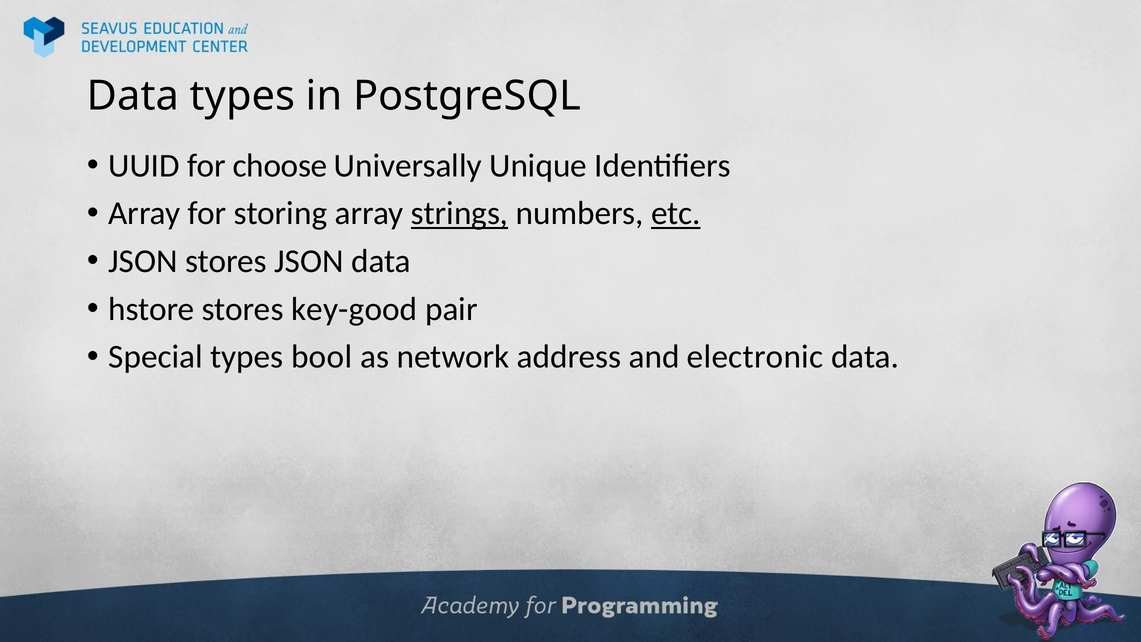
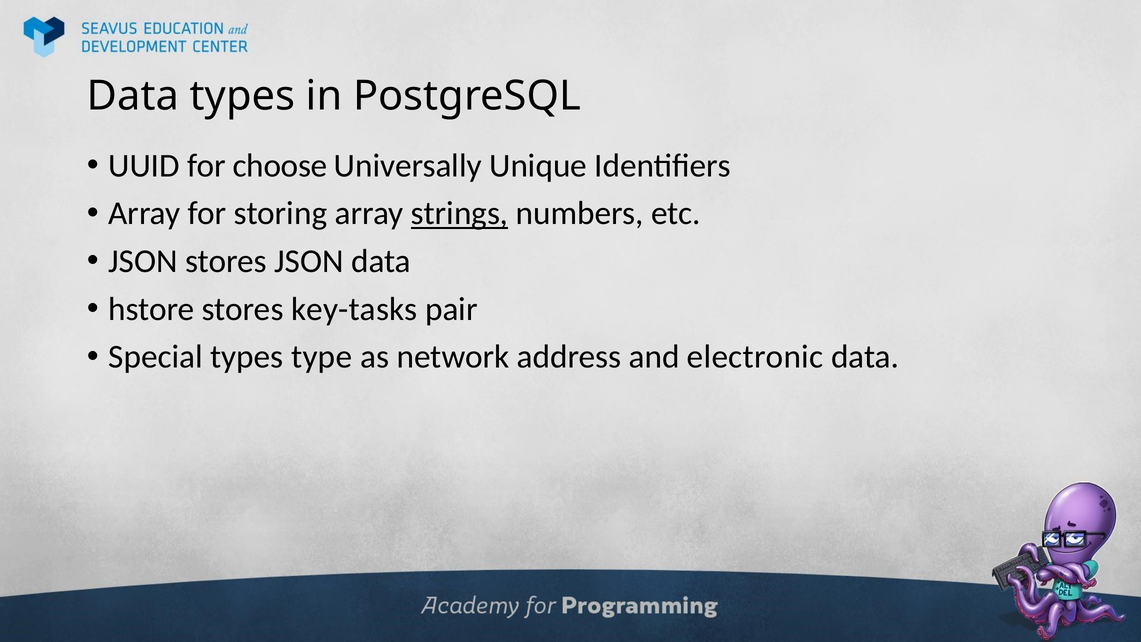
etc underline: present -> none
key-good: key-good -> key-tasks
bool: bool -> type
